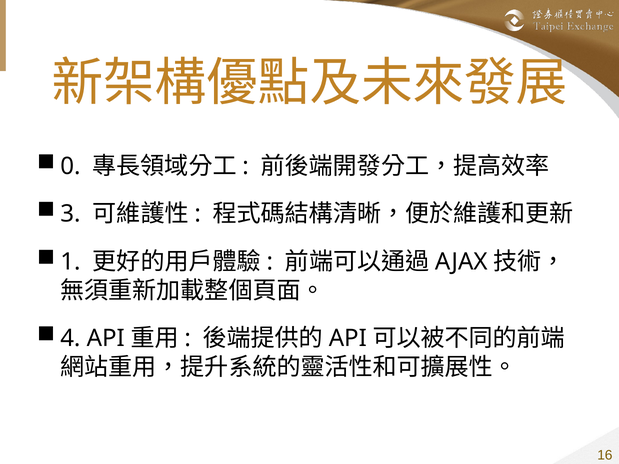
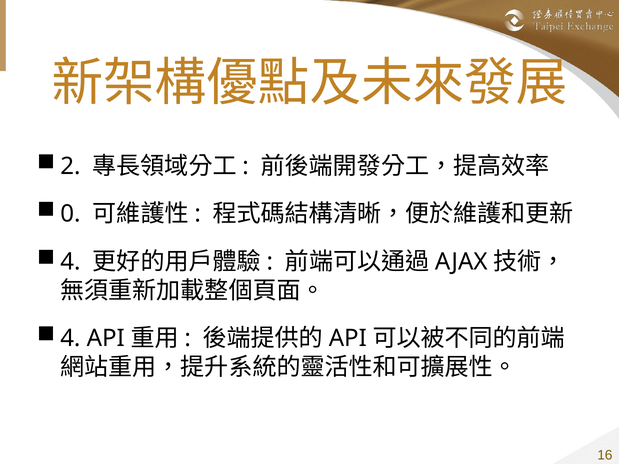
0: 0 -> 2
3: 3 -> 0
1 at (70, 262): 1 -> 4
